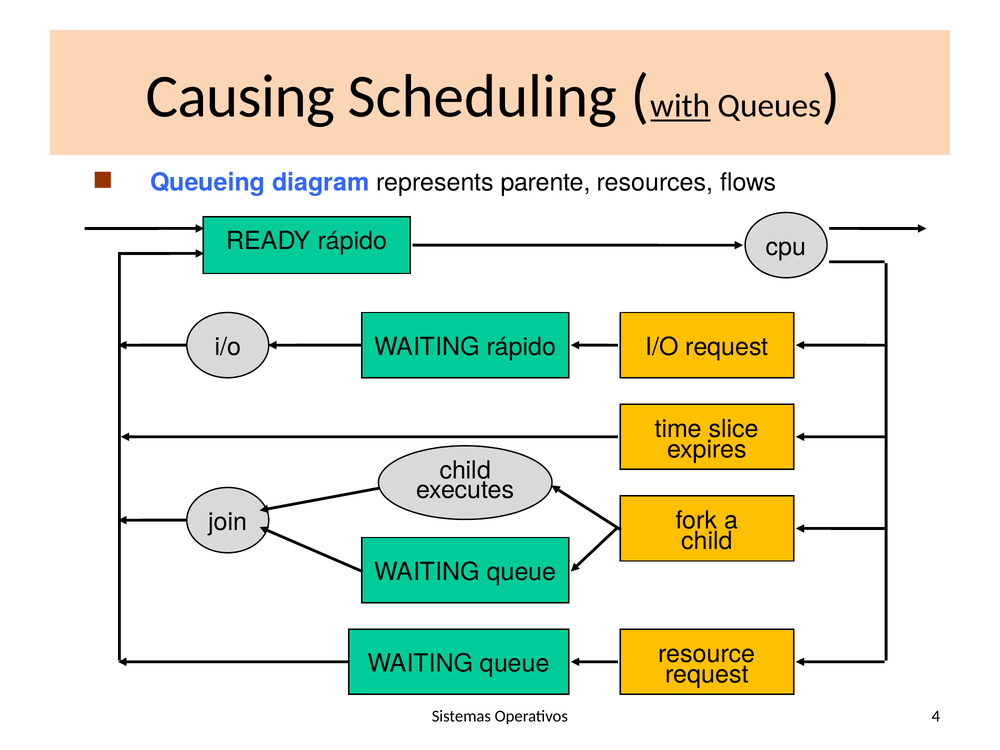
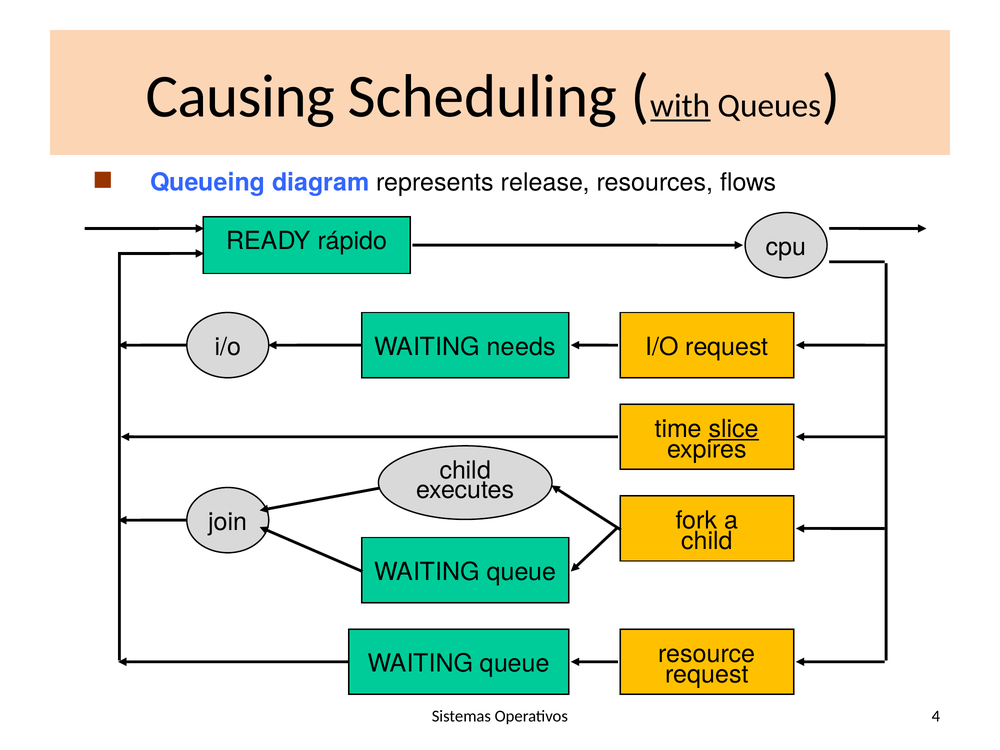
parente: parente -> release
WAITING rápido: rápido -> needs
slice underline: none -> present
